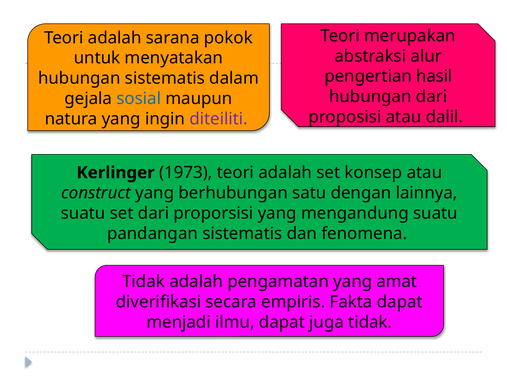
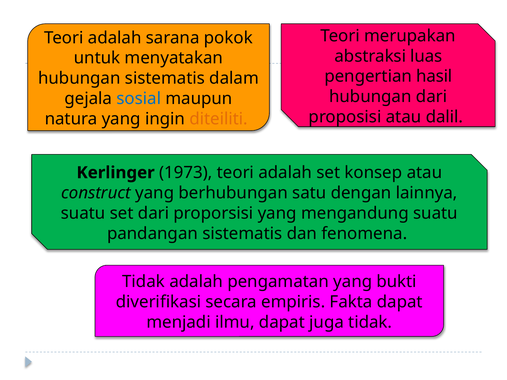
alur: alur -> luas
diteiliti colour: purple -> orange
amat: amat -> bukti
